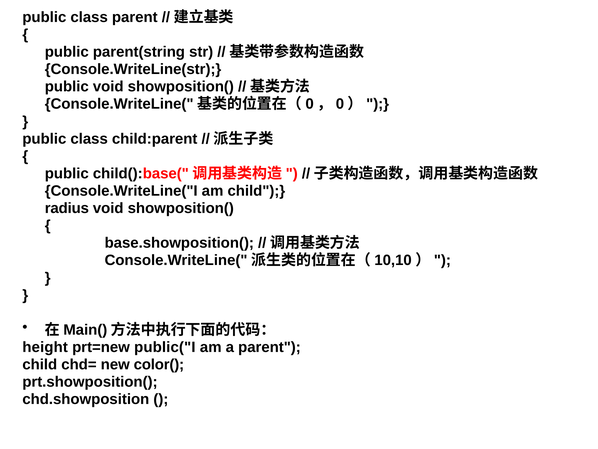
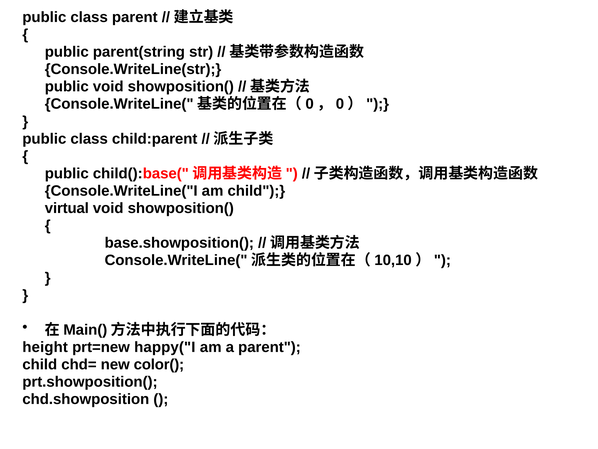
radius: radius -> virtual
public("I: public("I -> happy("I
